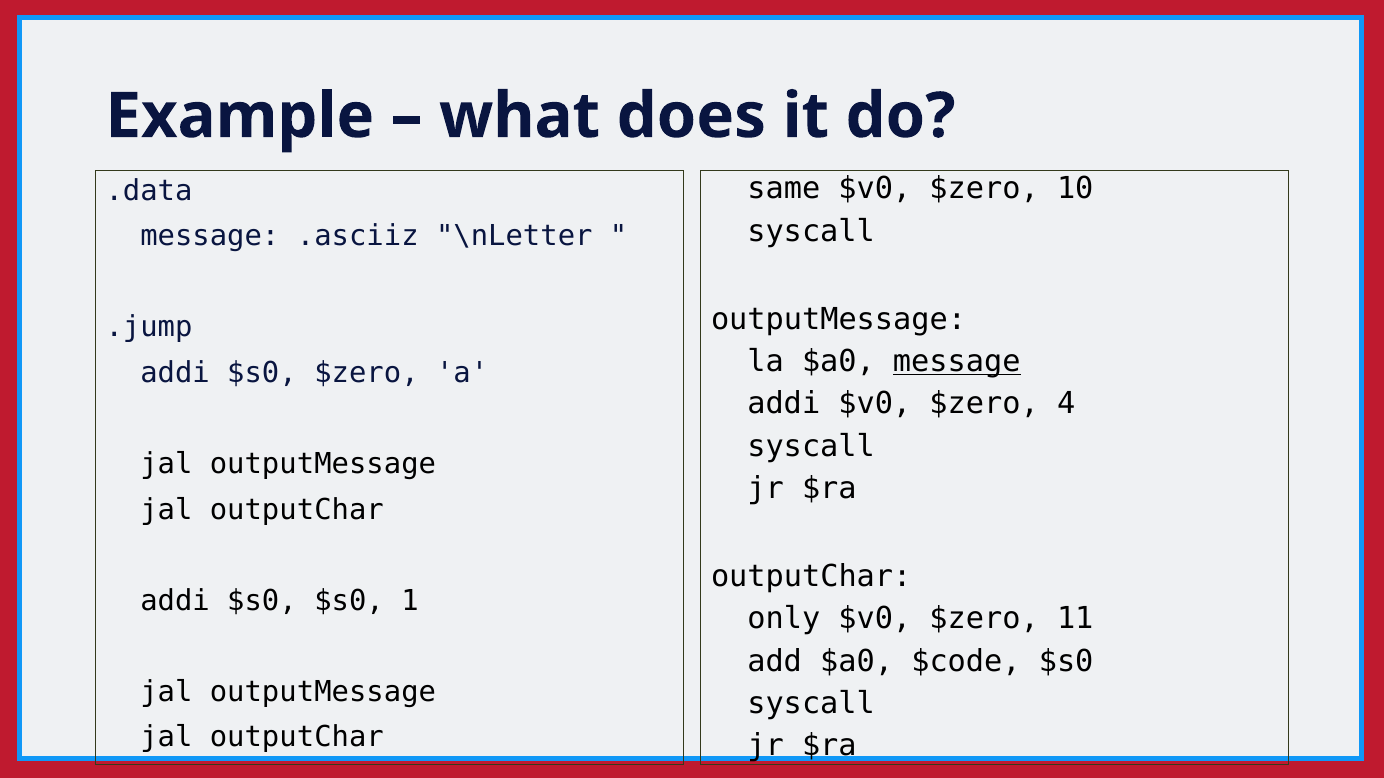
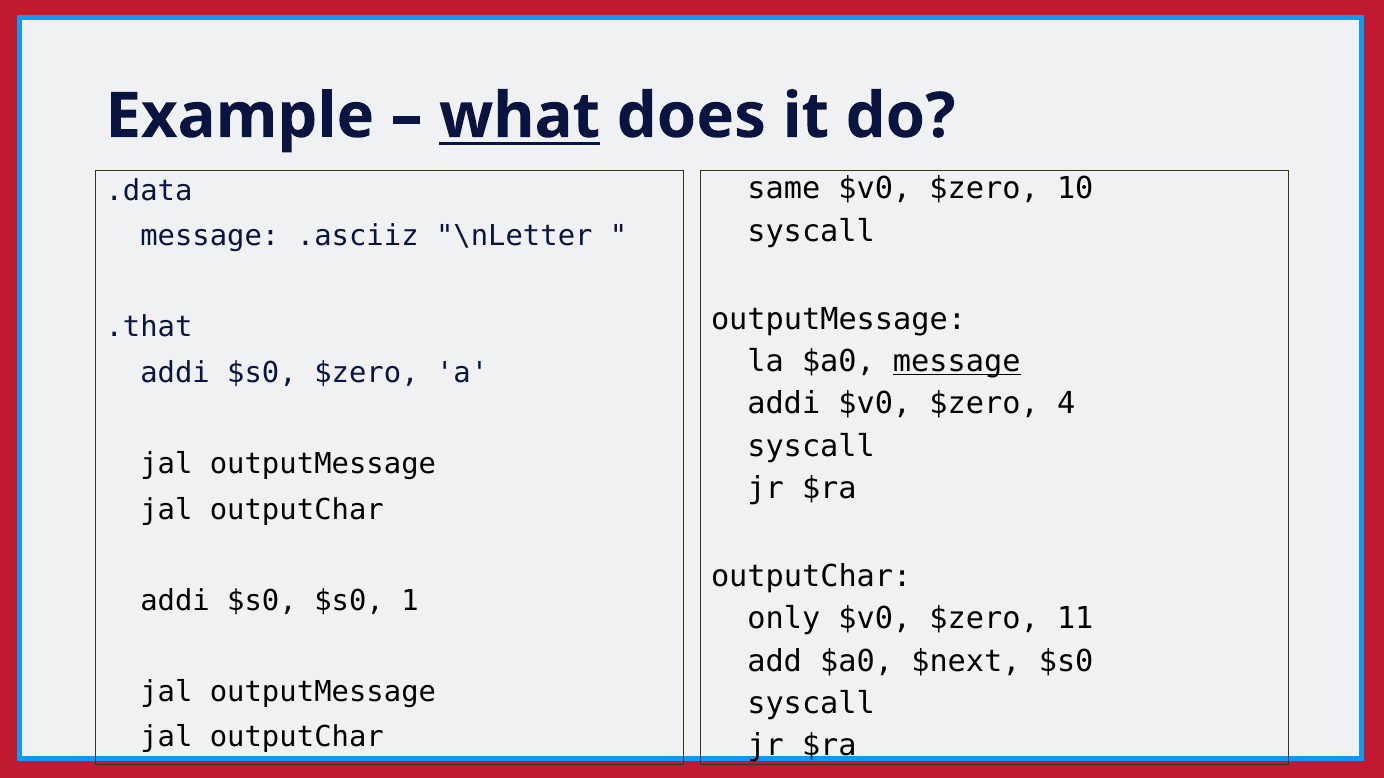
what underline: none -> present
.jump: .jump -> .that
$code: $code -> $next
